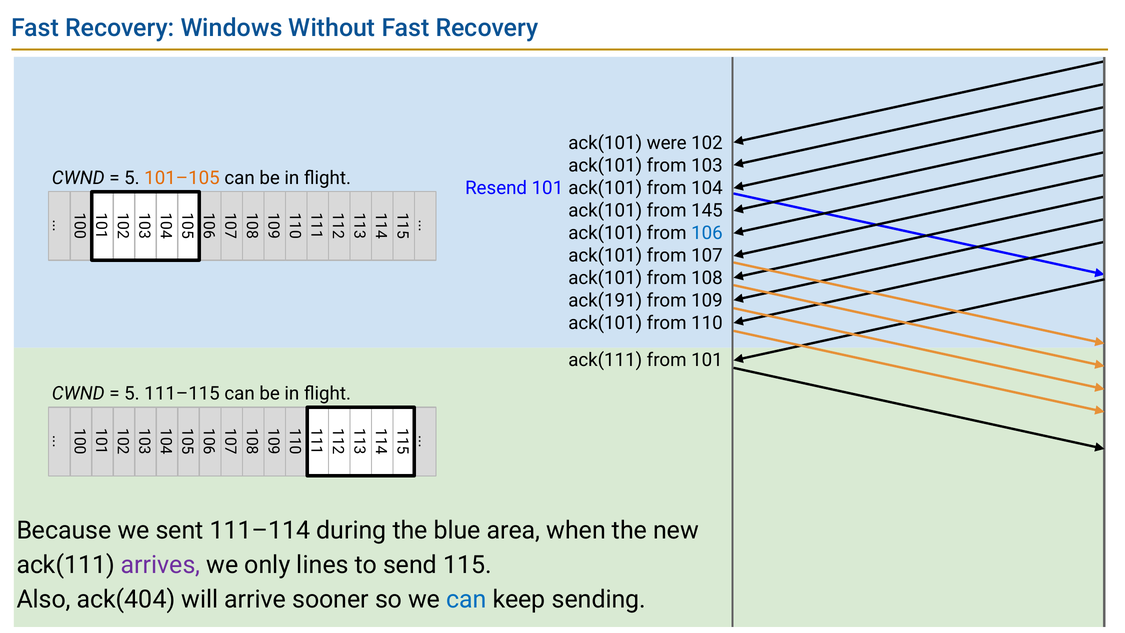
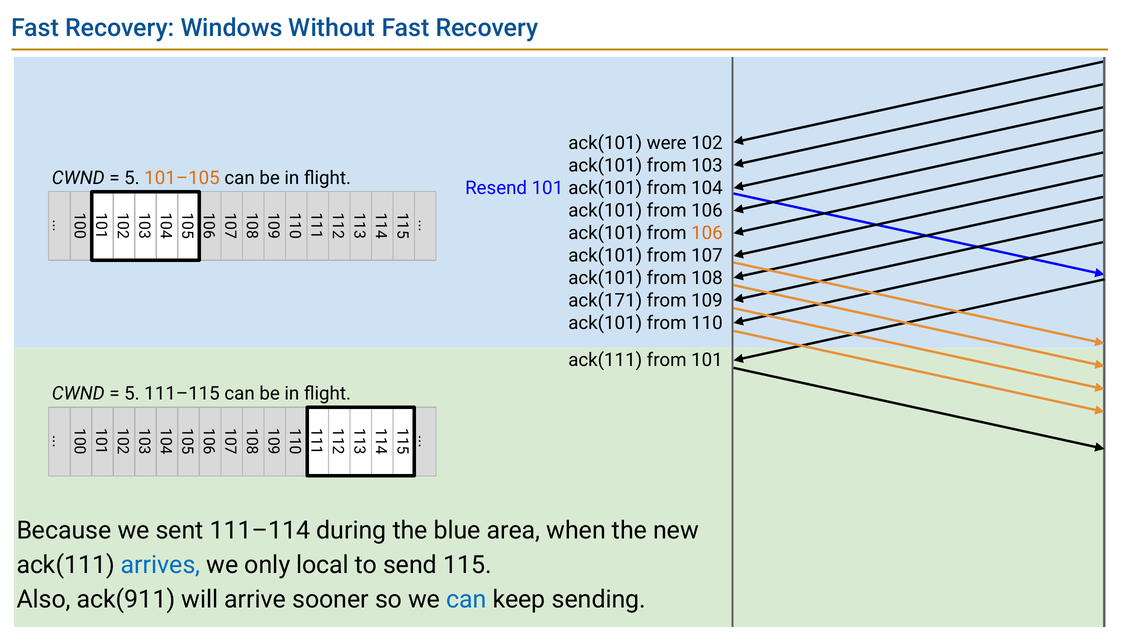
145 at (707, 211): 145 -> 106
106 at (707, 233) colour: blue -> orange
ack(191: ack(191 -> ack(171
arrives colour: purple -> blue
lines: lines -> local
ack(404: ack(404 -> ack(911
